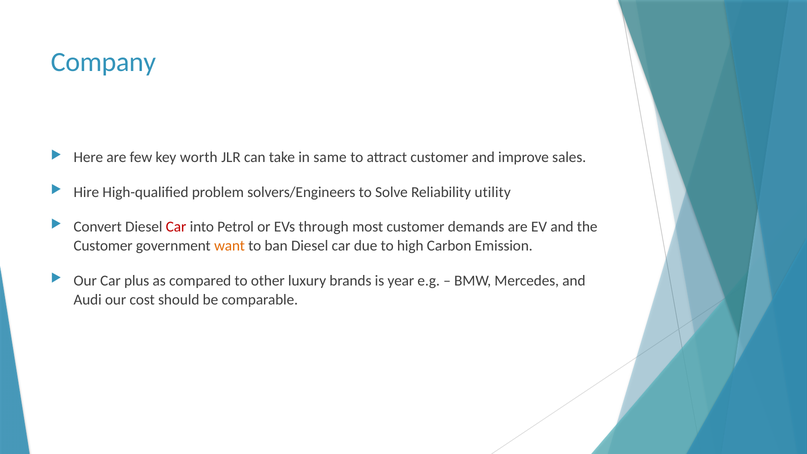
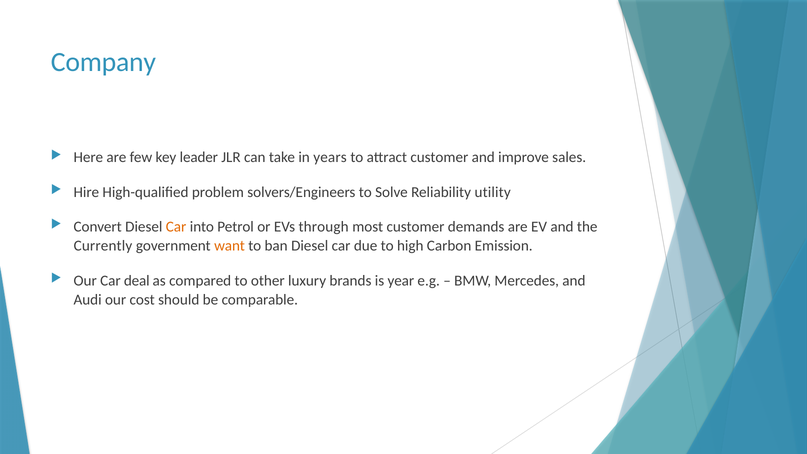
worth: worth -> leader
same: same -> years
Car at (176, 227) colour: red -> orange
Customer at (103, 246): Customer -> Currently
plus: plus -> deal
